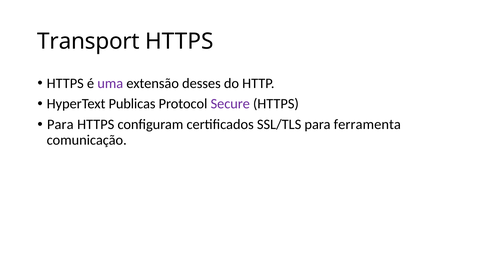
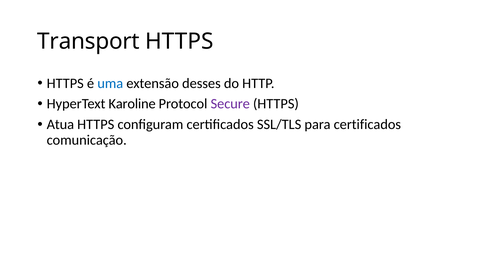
uma colour: purple -> blue
Publicas: Publicas -> Karoline
Para at (60, 124): Para -> Atua
para ferramenta: ferramenta -> certificados
